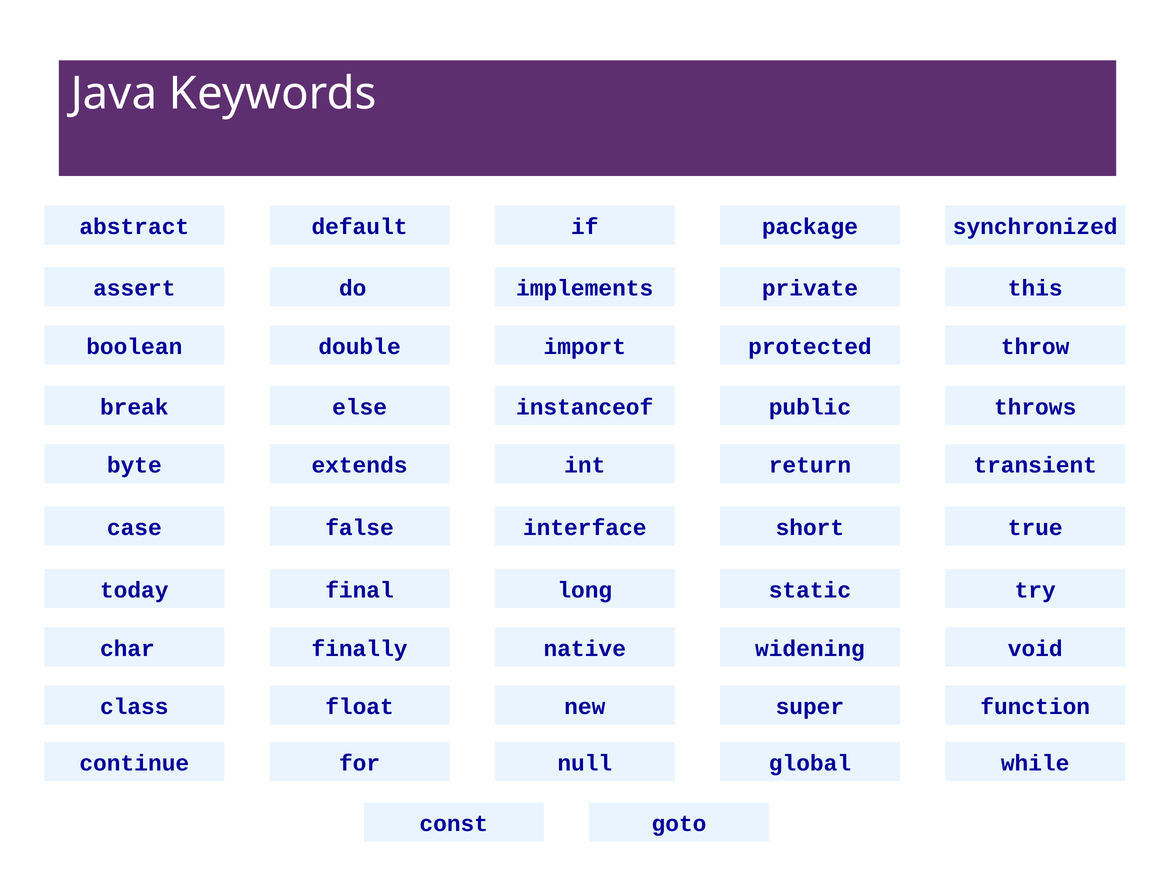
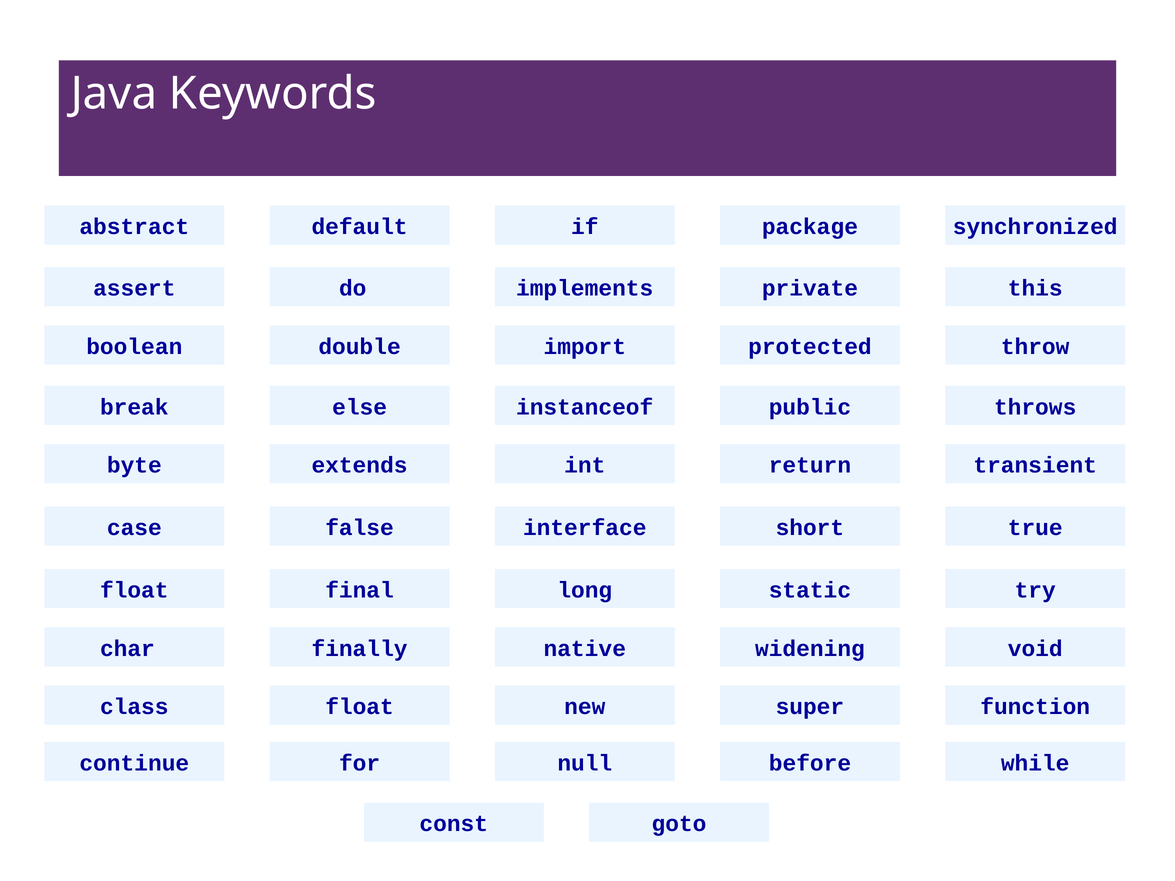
today at (134, 590): today -> float
global: global -> before
